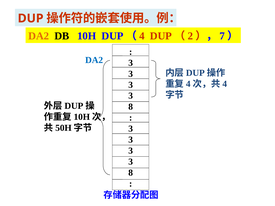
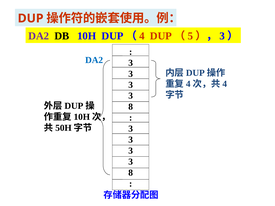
DA2 at (39, 36) colour: orange -> purple
2: 2 -> 5
7 at (222, 36): 7 -> 3
